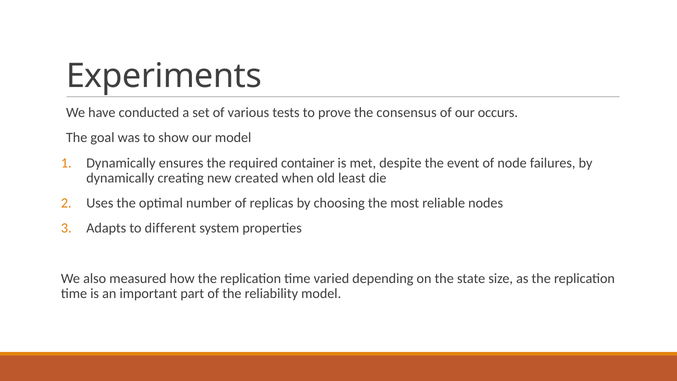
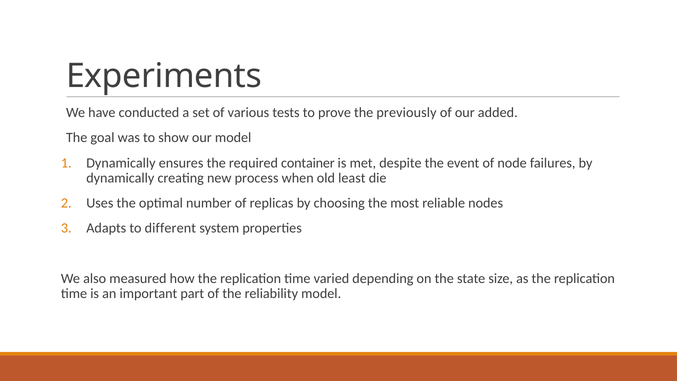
consensus: consensus -> previously
occurs: occurs -> added
created: created -> process
